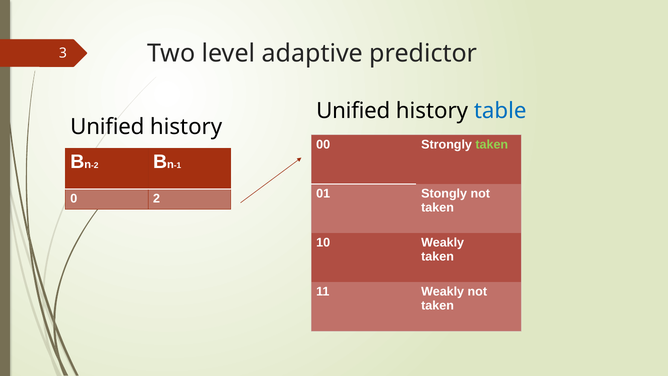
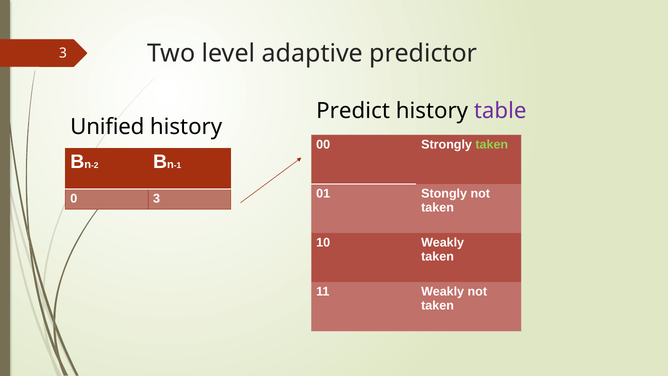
Unified at (353, 111): Unified -> Predict
table colour: blue -> purple
0 2: 2 -> 3
